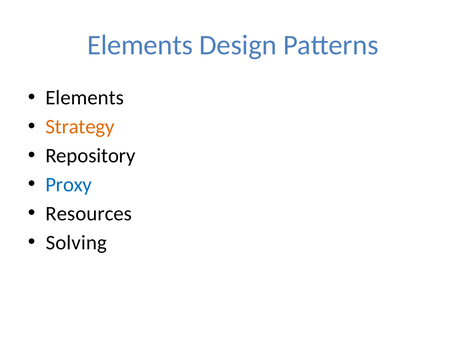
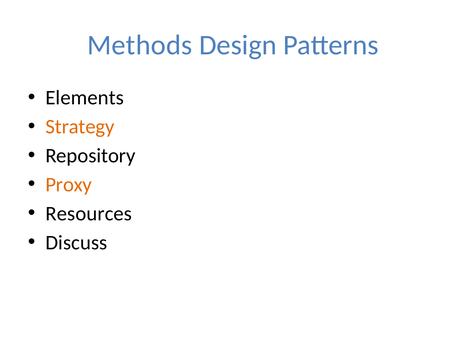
Elements at (140, 45): Elements -> Methods
Proxy colour: blue -> orange
Solving: Solving -> Discuss
